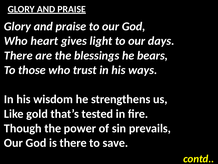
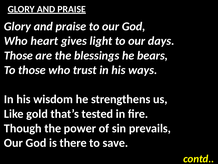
There at (18, 55): There -> Those
